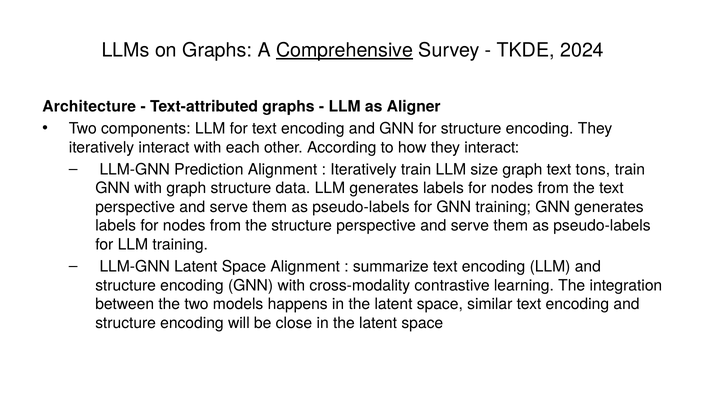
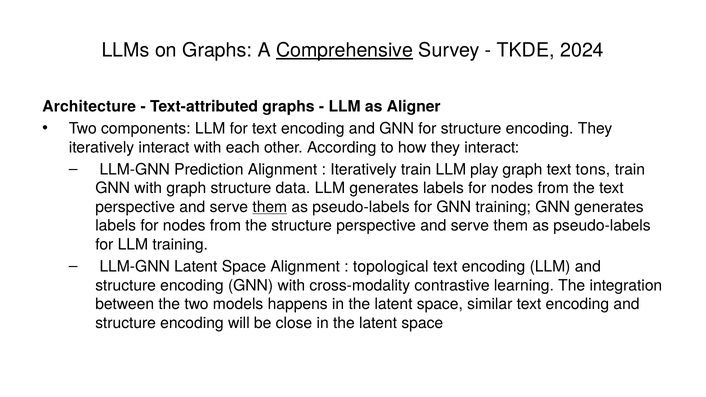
size: size -> play
them at (270, 207) underline: none -> present
summarize: summarize -> topological
